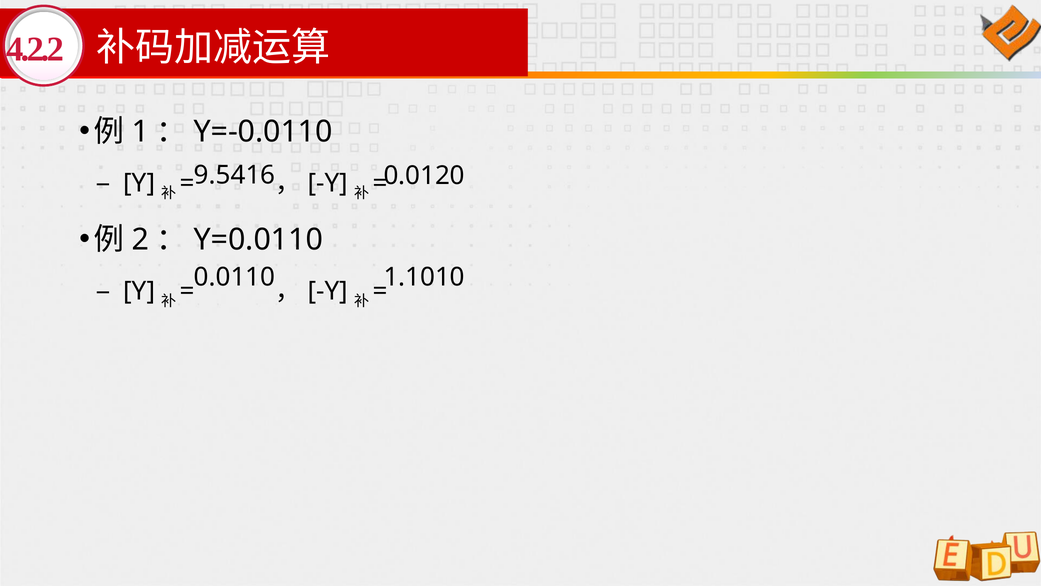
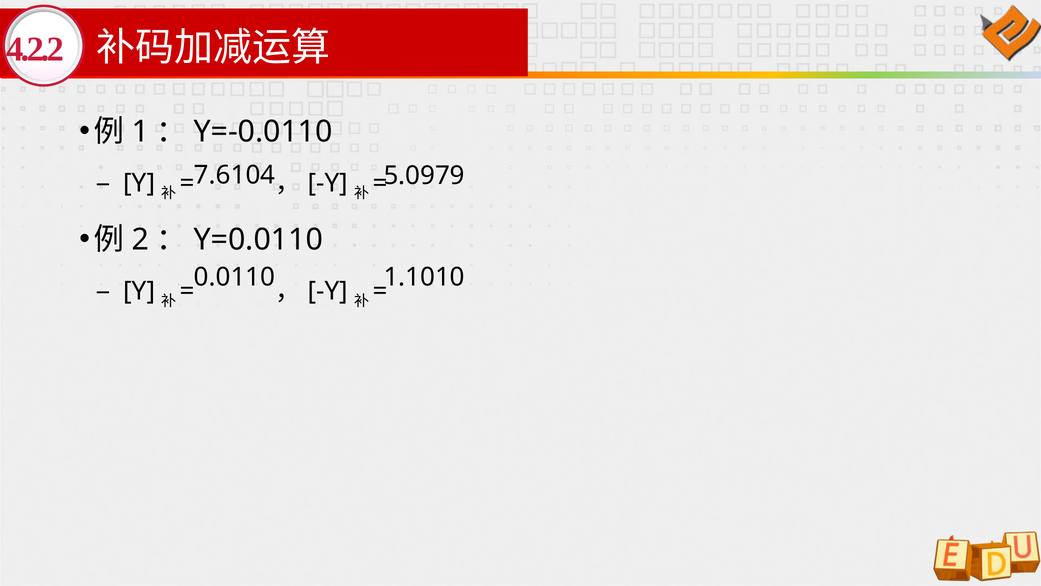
9.5416: 9.5416 -> 7.6104
0.0120: 0.0120 -> 5.0979
